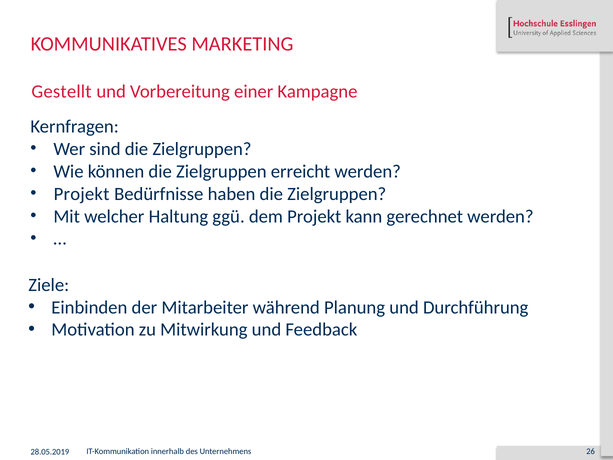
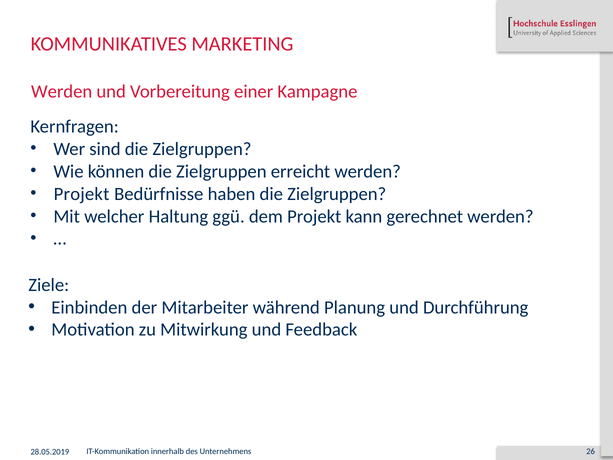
Gestellt at (62, 91): Gestellt -> Werden
